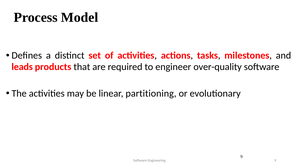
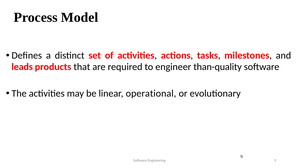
over-quality: over-quality -> than-quality
partitioning: partitioning -> operational
